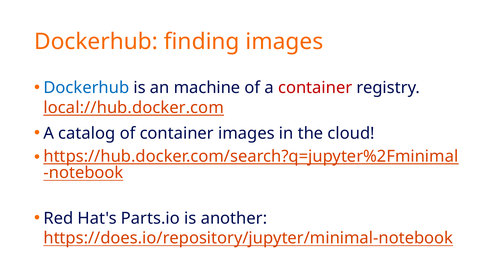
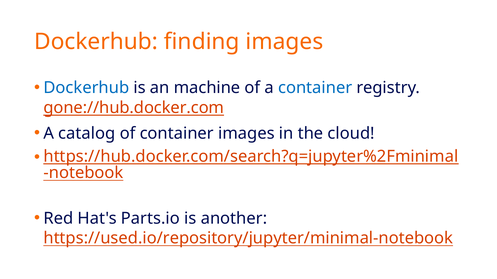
container at (315, 88) colour: red -> blue
local://hub.docker.com: local://hub.docker.com -> gone://hub.docker.com
https://does.io/repository/jupyter/minimal-notebook: https://does.io/repository/jupyter/minimal-notebook -> https://used.io/repository/jupyter/minimal-notebook
